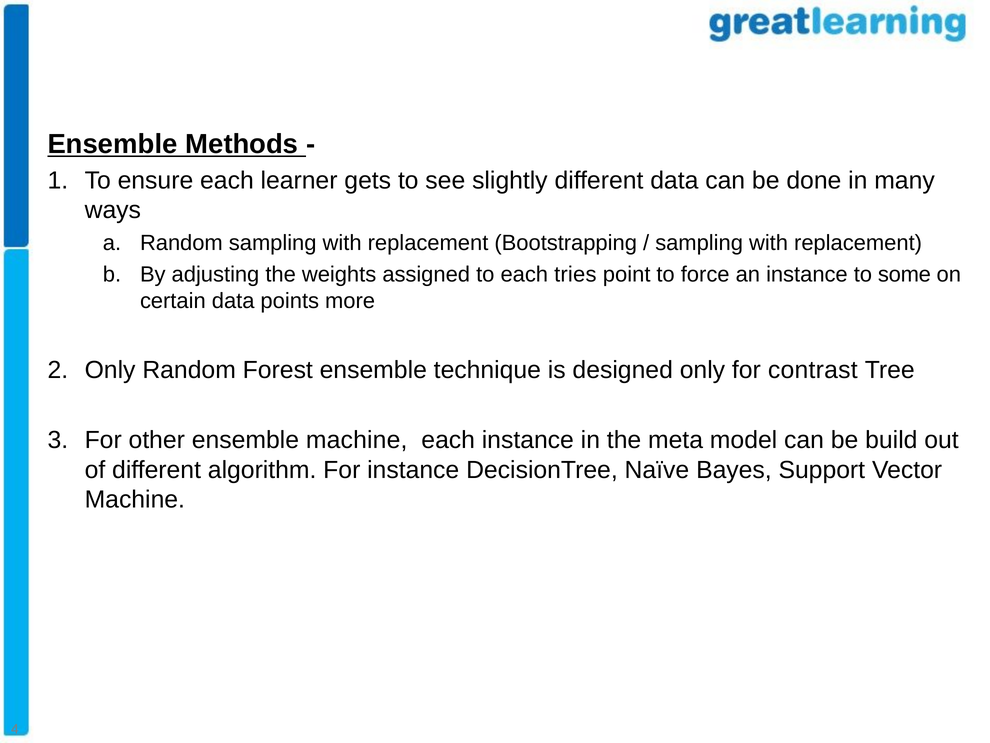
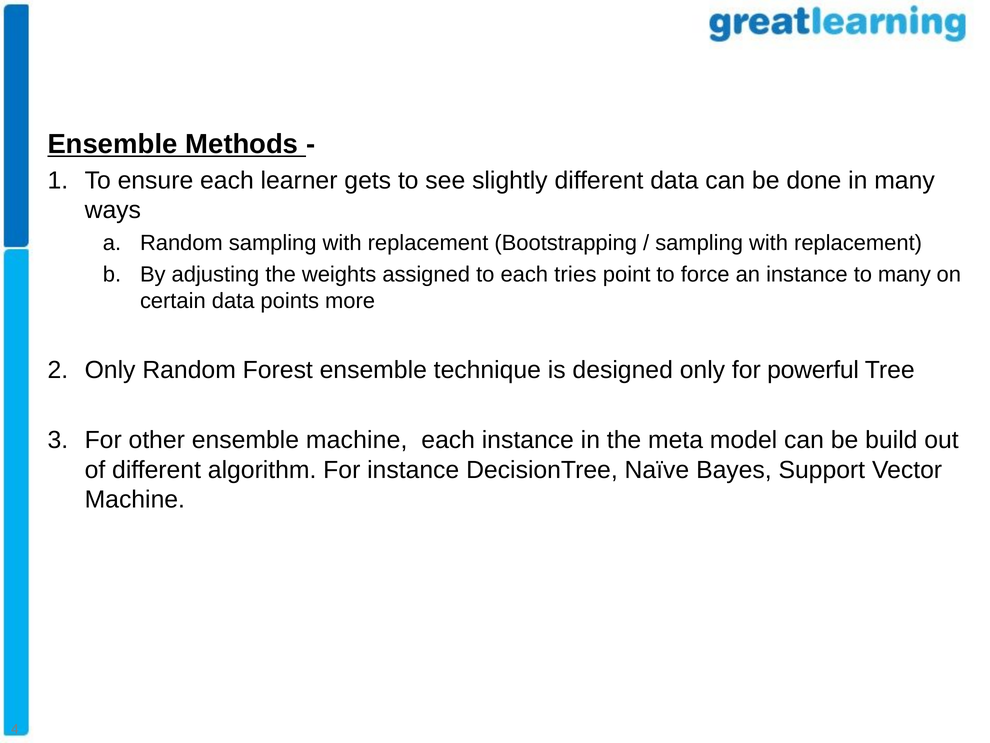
to some: some -> many
contrast: contrast -> powerful
